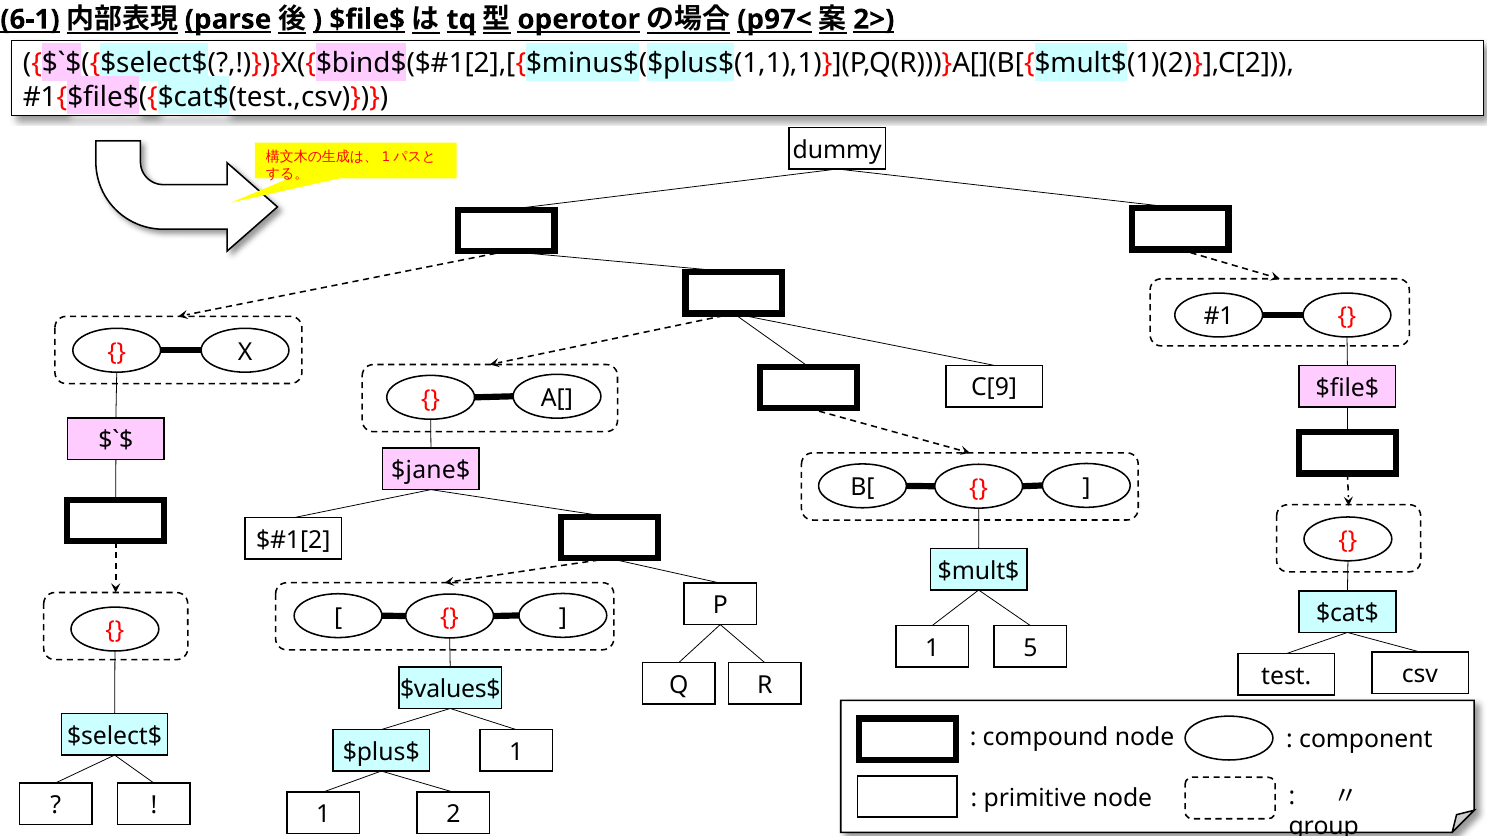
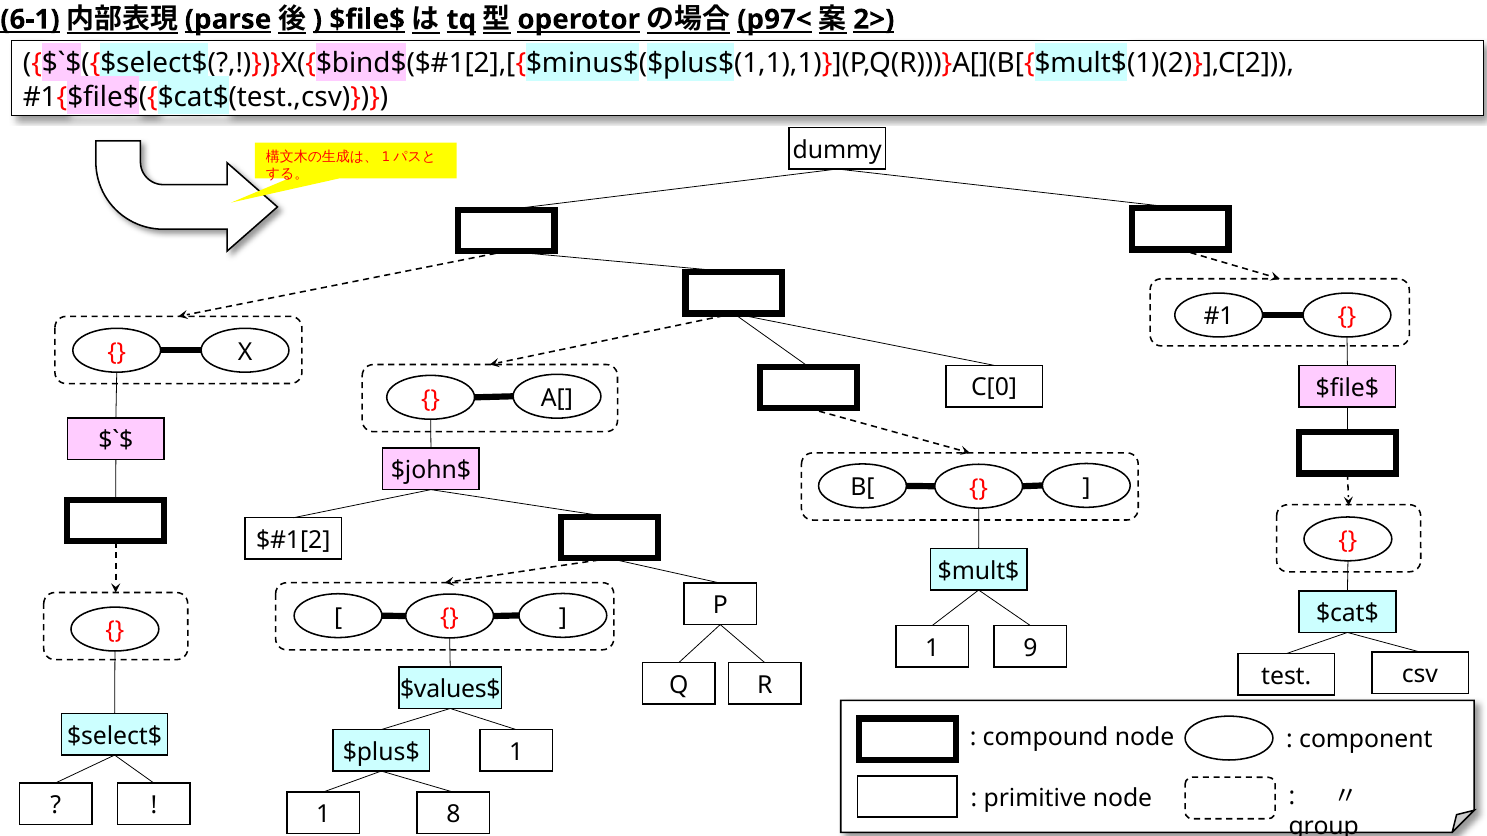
C[9: C[9 -> C[0
$jane$: $jane$ -> $john$
5: 5 -> 9
2: 2 -> 8
